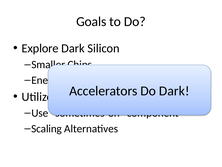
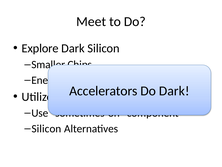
Goals: Goals -> Meet
Scaling at (47, 128): Scaling -> Silicon
